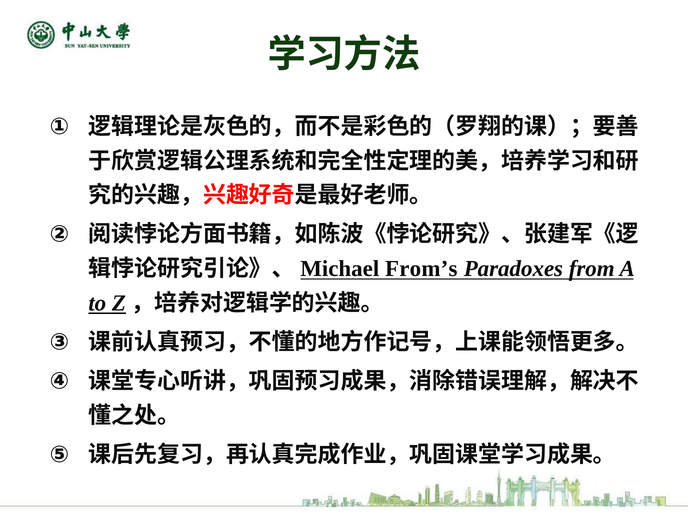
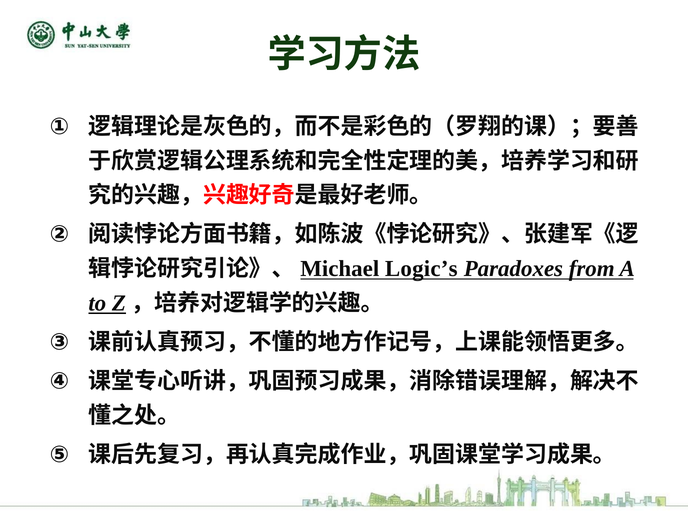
From’s: From’s -> Logic’s
